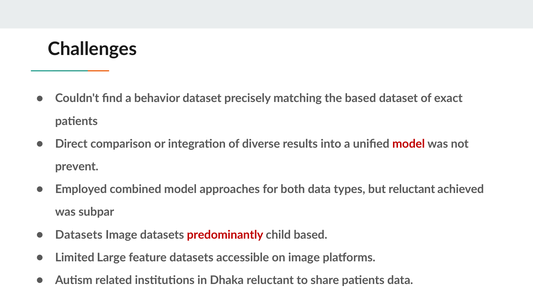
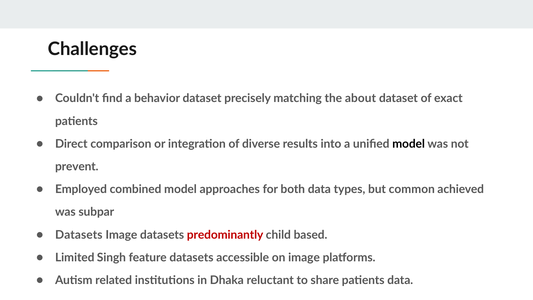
the based: based -> about
model at (409, 144) colour: red -> black
but reluctant: reluctant -> common
Large: Large -> Singh
